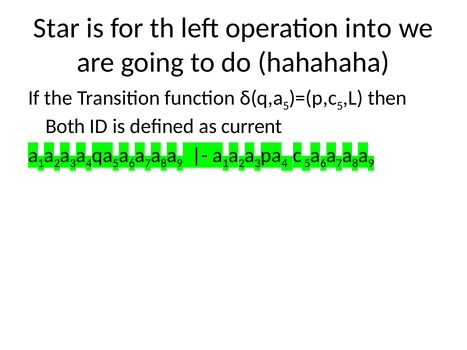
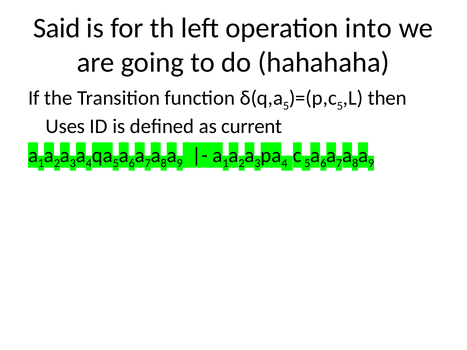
Star: Star -> Said
Both: Both -> Uses
